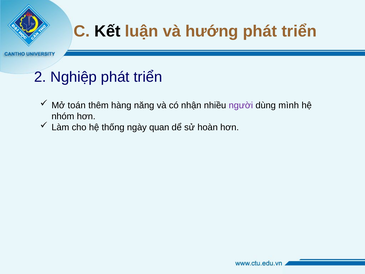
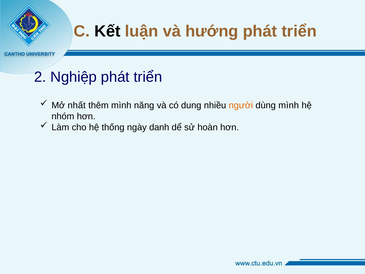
toán: toán -> nhất
thêm hàng: hàng -> mình
nhận: nhận -> dung
người colour: purple -> orange
quan: quan -> danh
